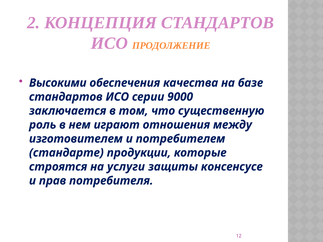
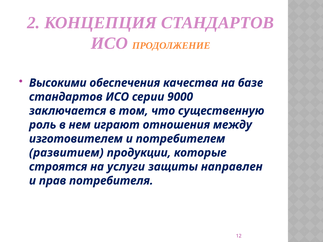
стандарте: стандарте -> развитием
консенсусе: консенсусе -> направлен
